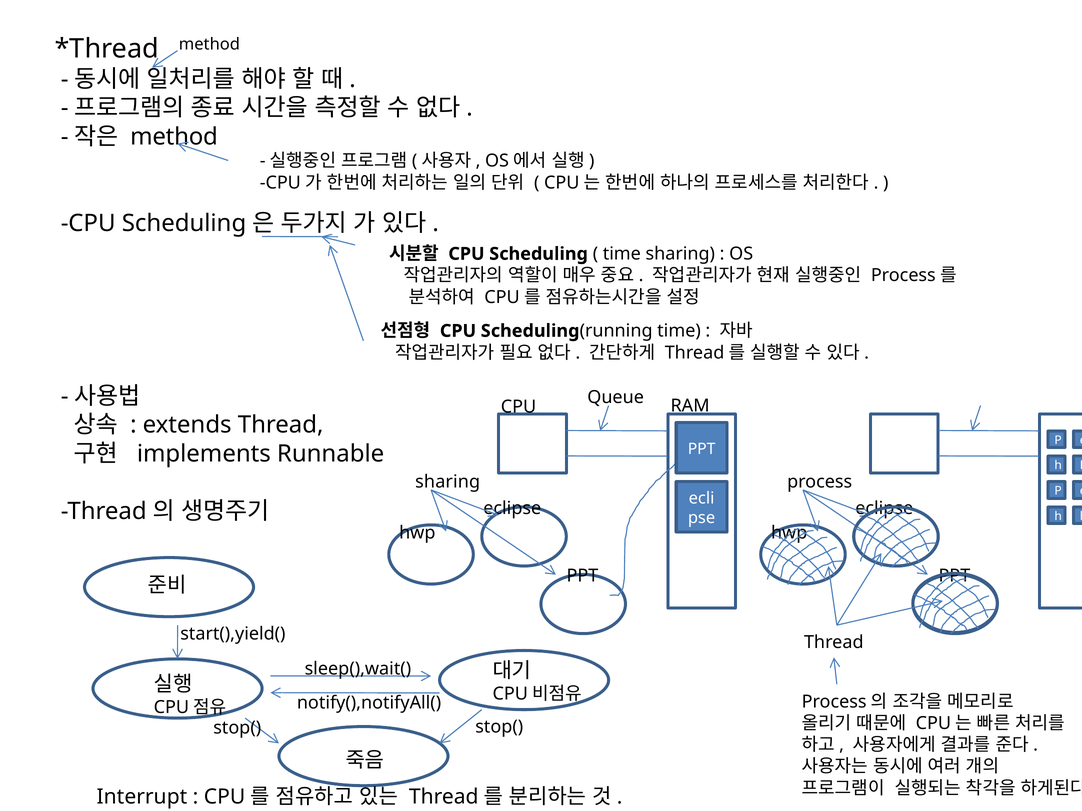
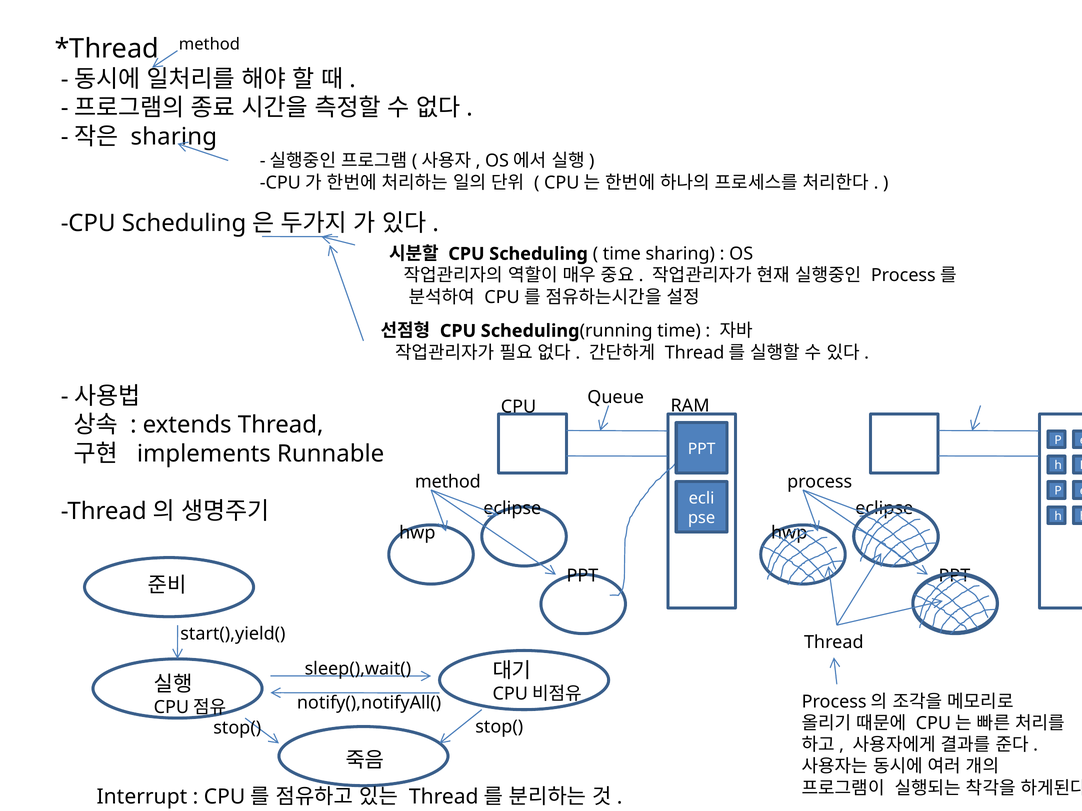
method at (174, 137): method -> sharing
sharing at (448, 482): sharing -> method
